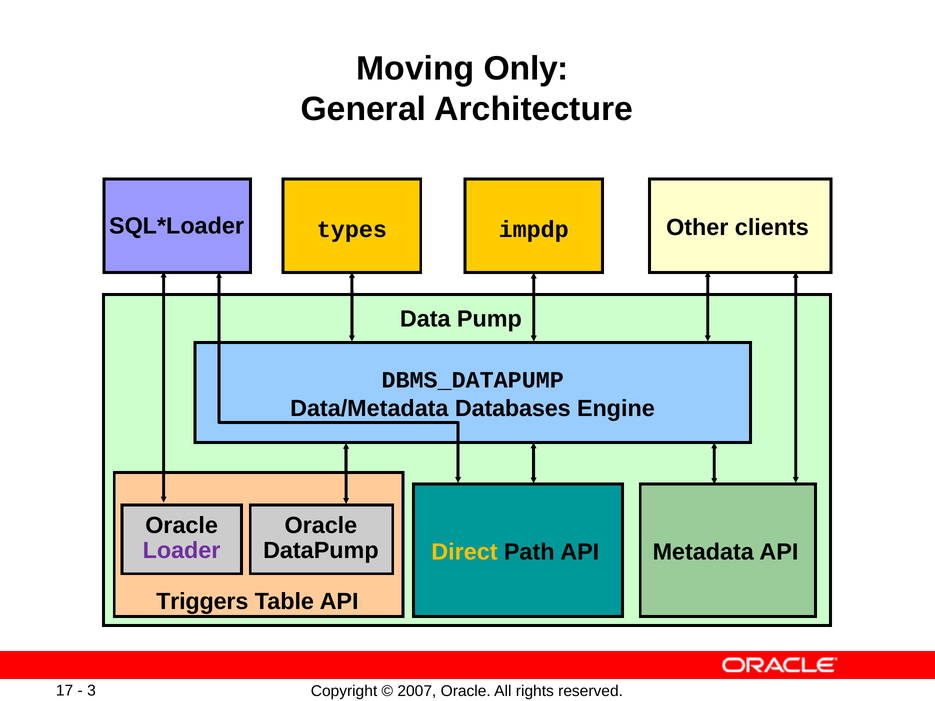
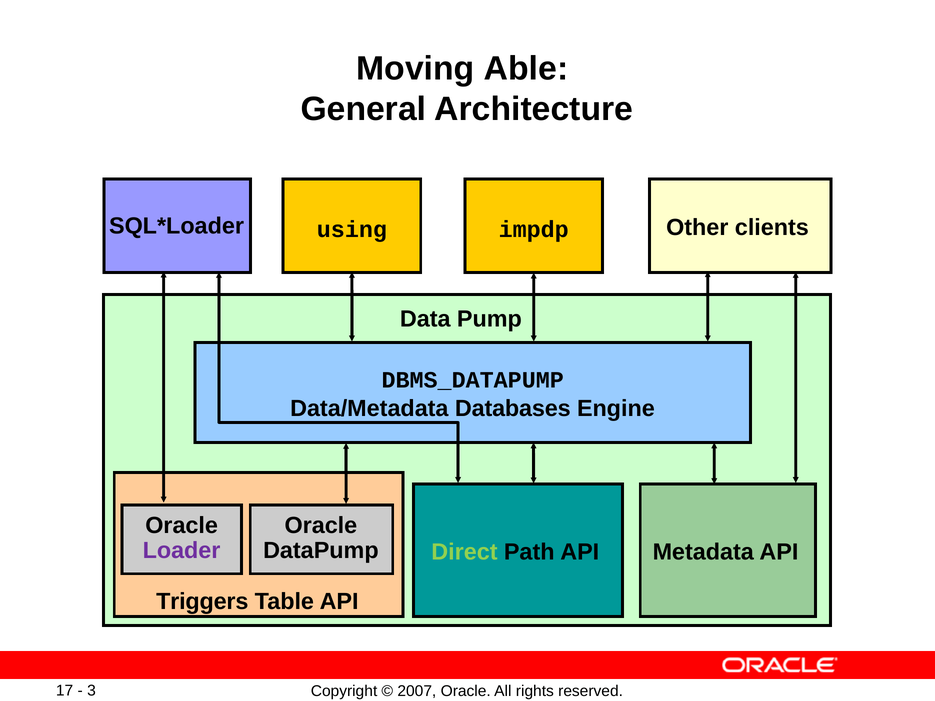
Only: Only -> Able
types: types -> using
Direct colour: yellow -> light green
